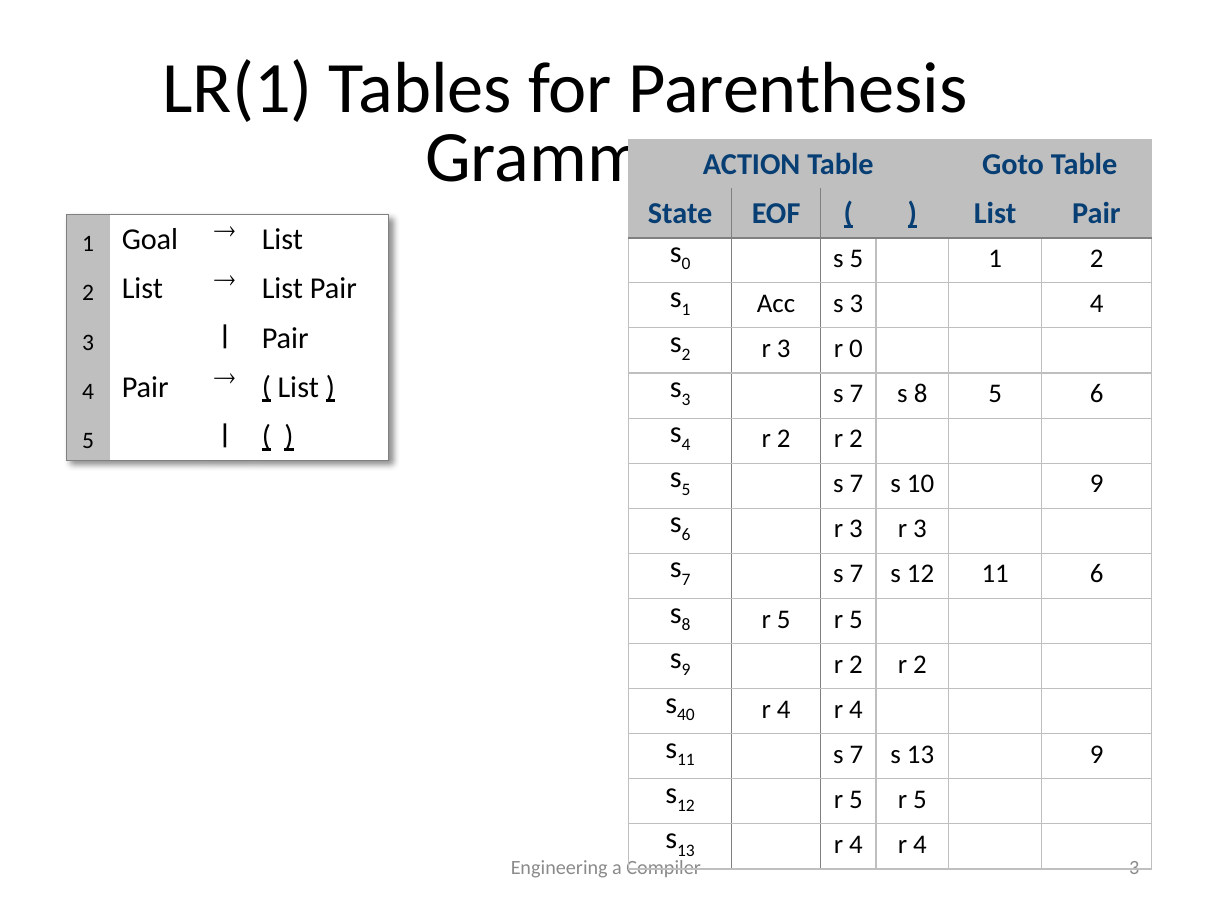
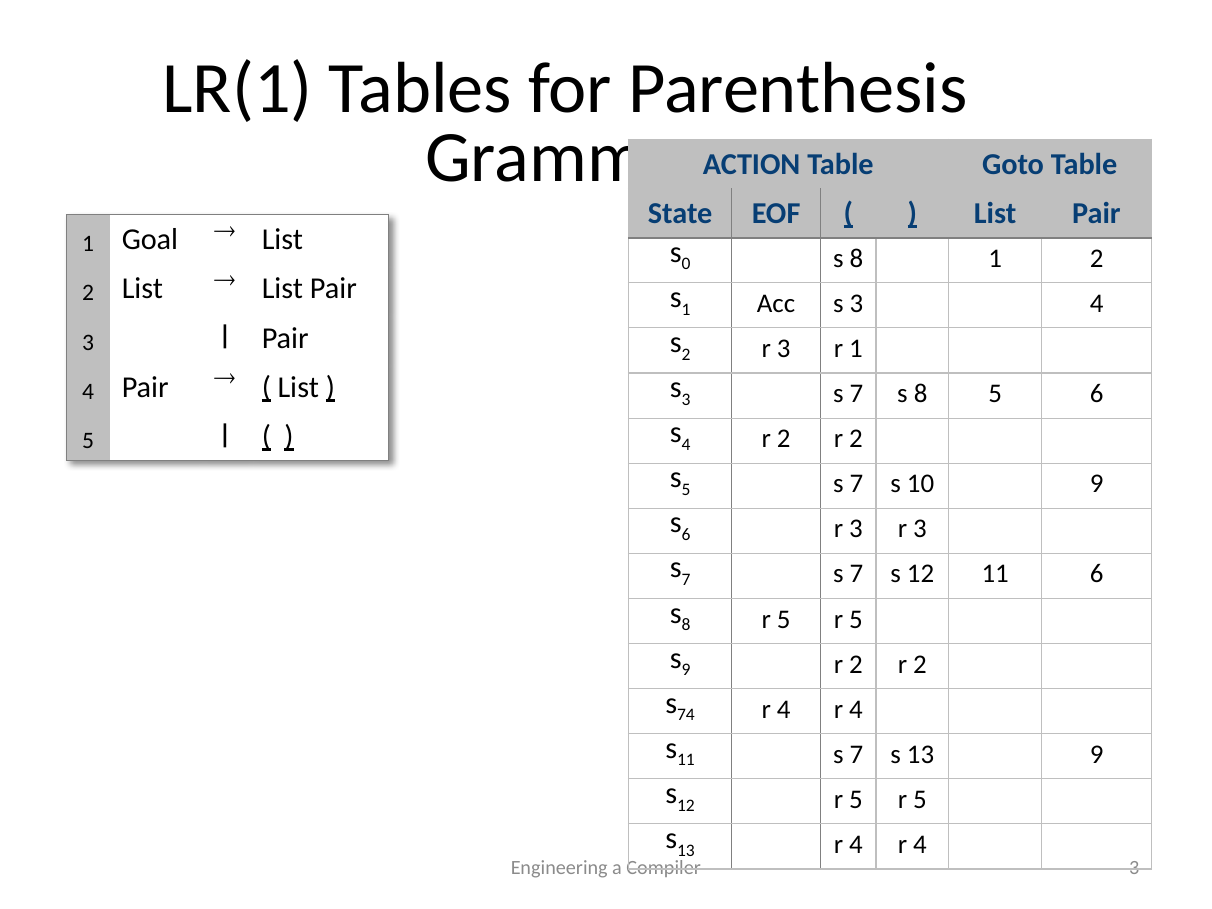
5 at (856, 258): 5 -> 8
r 0: 0 -> 1
40: 40 -> 74
